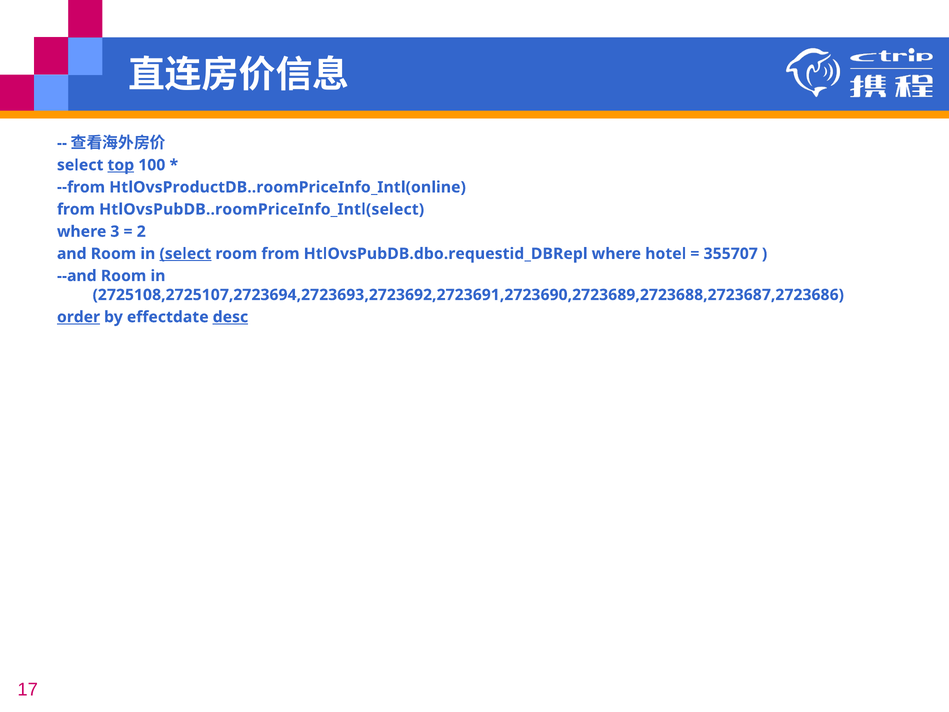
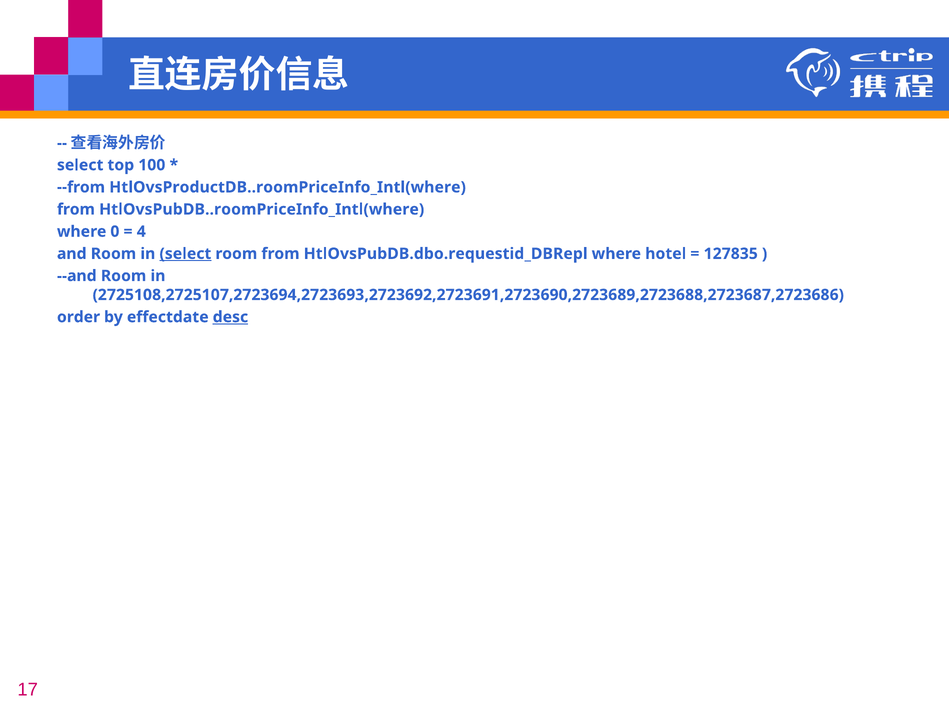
top underline: present -> none
HtlOvsProductDB..roomPriceInfo_Intl(online: HtlOvsProductDB..roomPriceInfo_Intl(online -> HtlOvsProductDB..roomPriceInfo_Intl(where
HtlOvsPubDB..roomPriceInfo_Intl(select: HtlOvsPubDB..roomPriceInfo_Intl(select -> HtlOvsPubDB..roomPriceInfo_Intl(where
3: 3 -> 0
2: 2 -> 4
355707: 355707 -> 127835
order underline: present -> none
